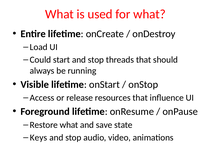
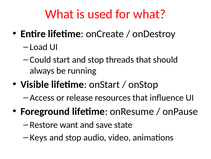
Restore what: what -> want
